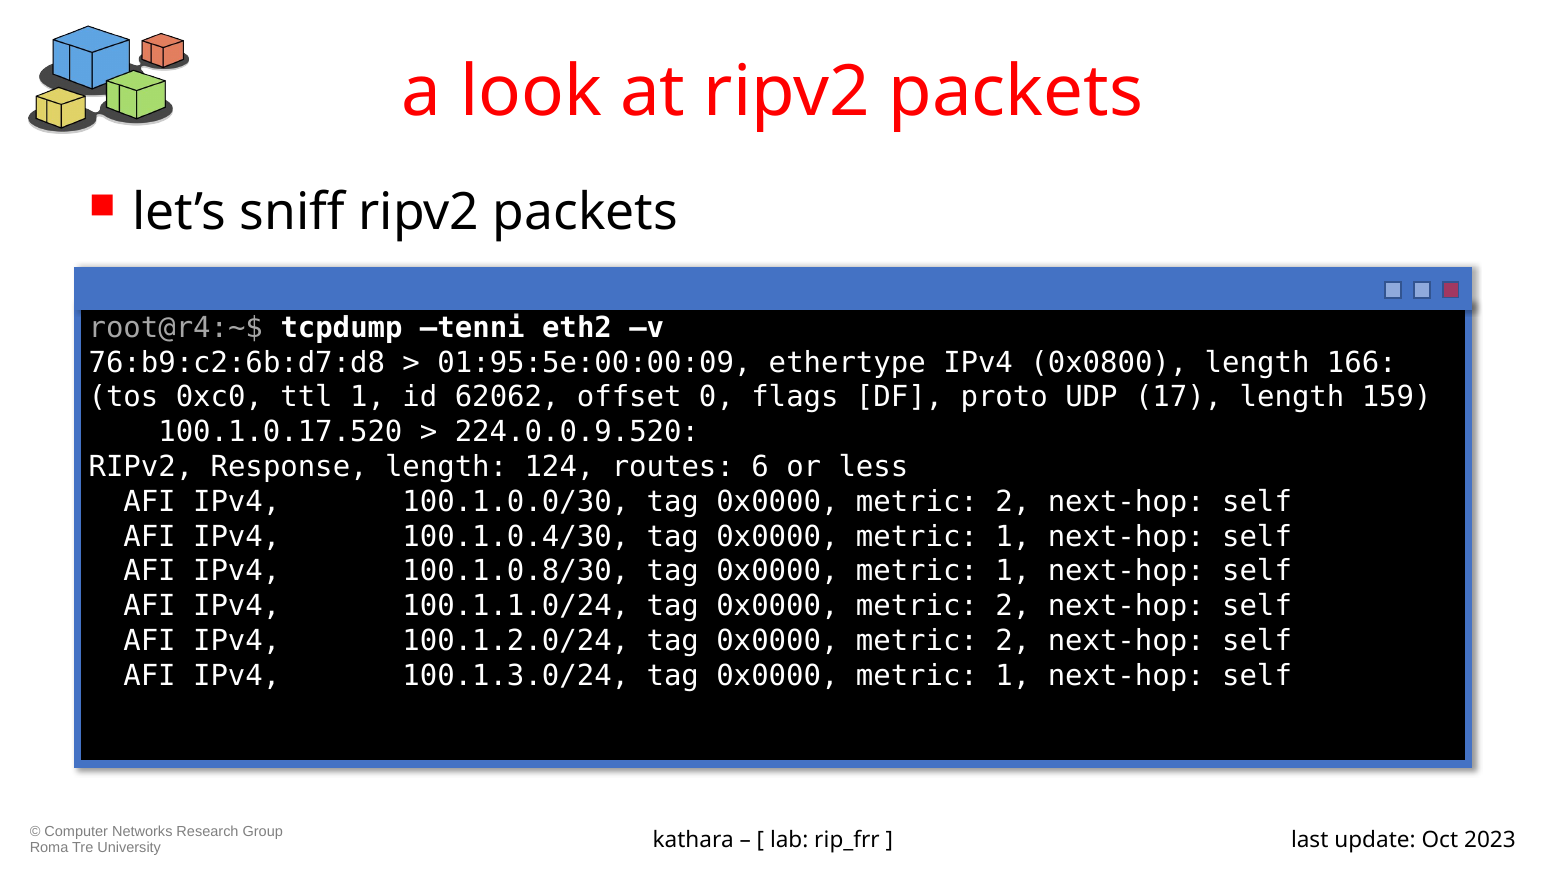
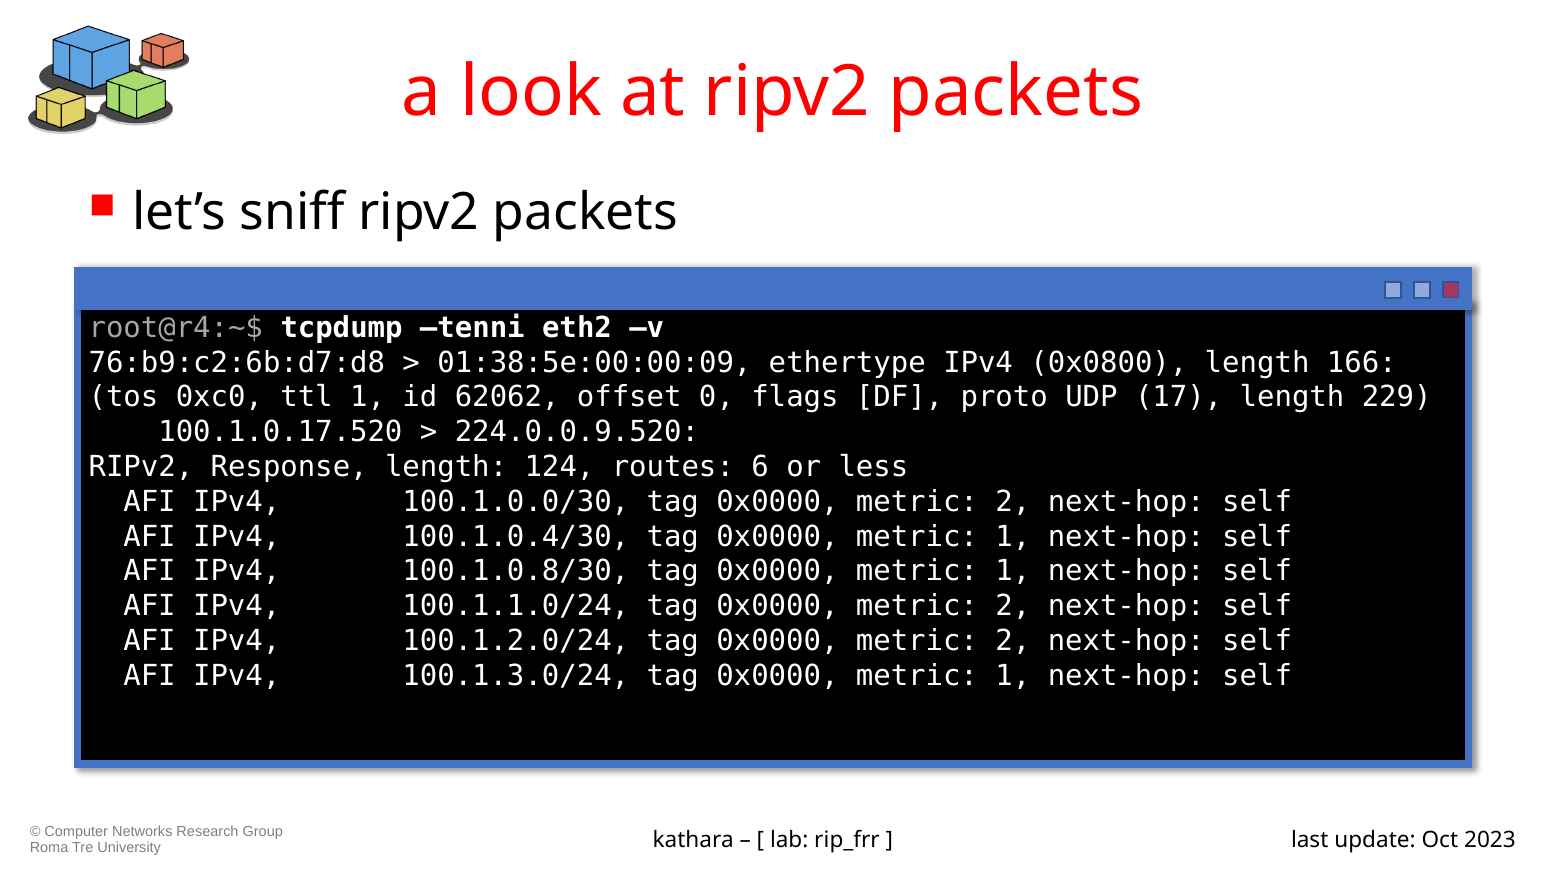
01:95:5e:00:00:09: 01:95:5e:00:00:09 -> 01:38:5e:00:00:09
159: 159 -> 229
